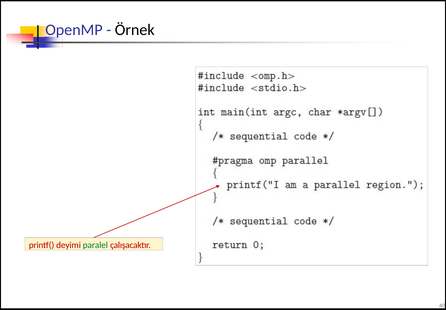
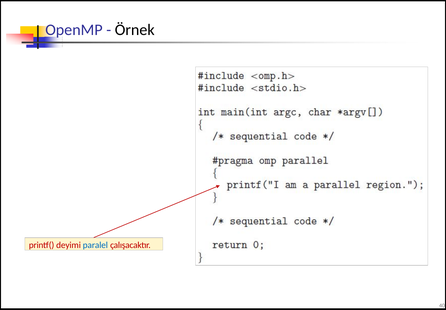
paralel colour: green -> blue
